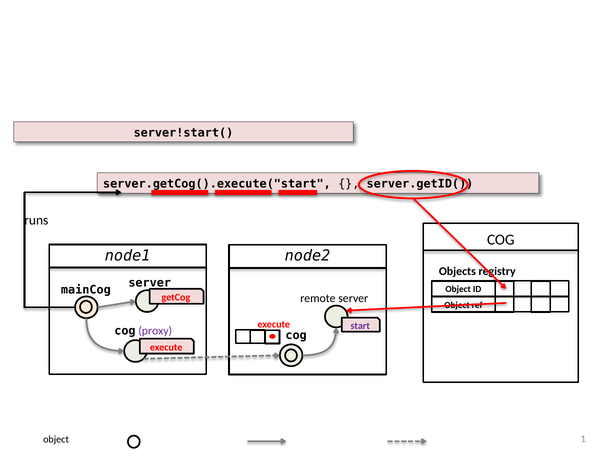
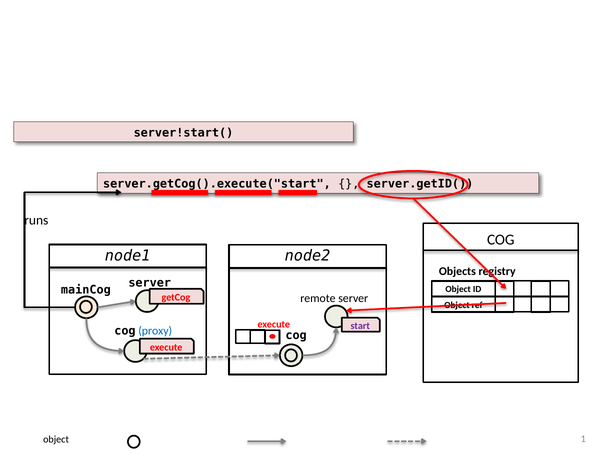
proxy colour: purple -> blue
